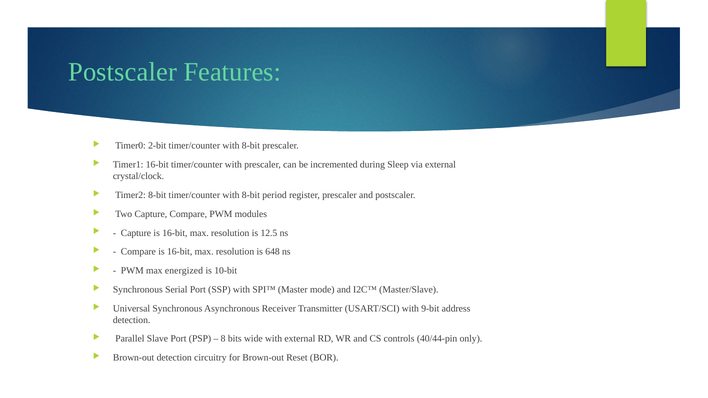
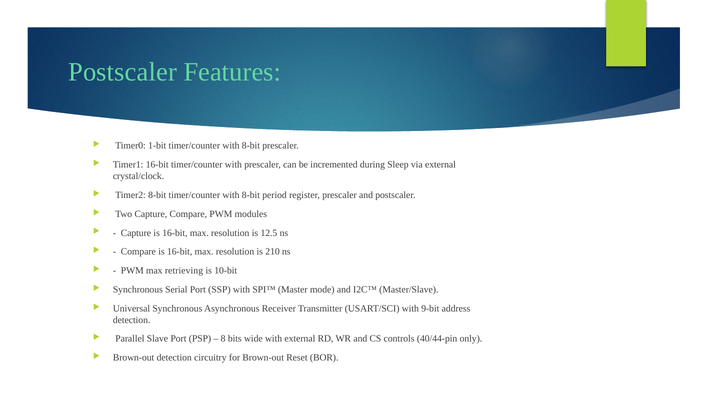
2-bit: 2-bit -> 1-bit
648: 648 -> 210
energized: energized -> retrieving
